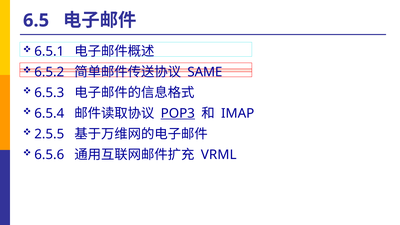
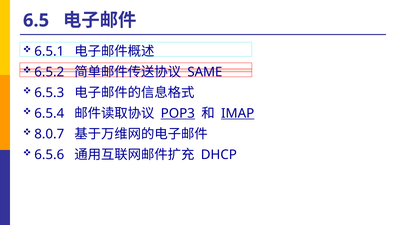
IMAP underline: none -> present
2.5.5: 2.5.5 -> 8.0.7
VRML: VRML -> DHCP
